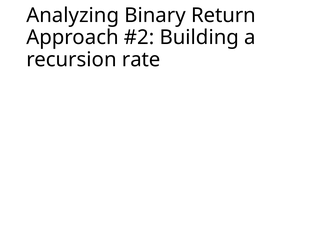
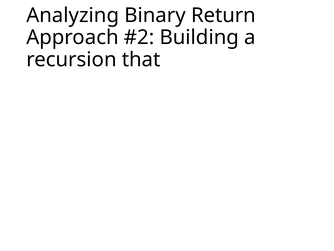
rate: rate -> that
